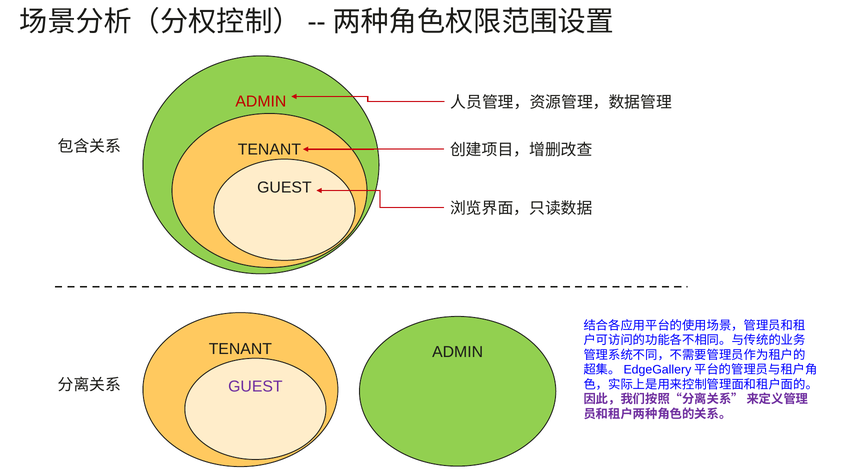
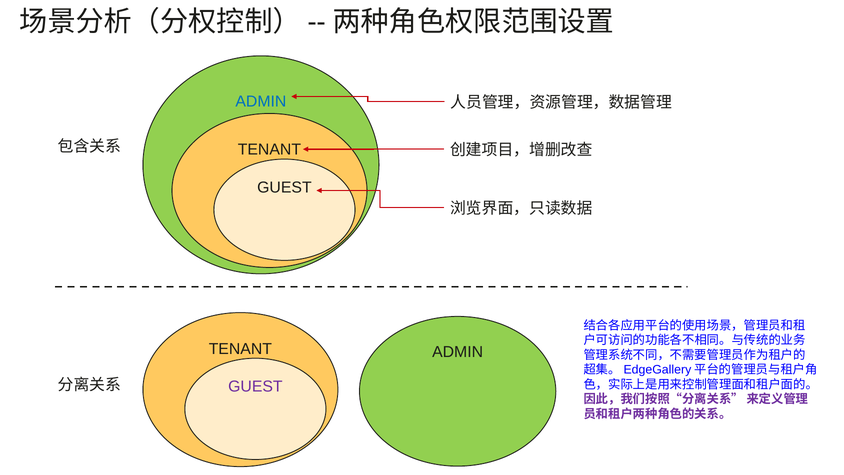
ADMIN at (261, 101) colour: red -> blue
